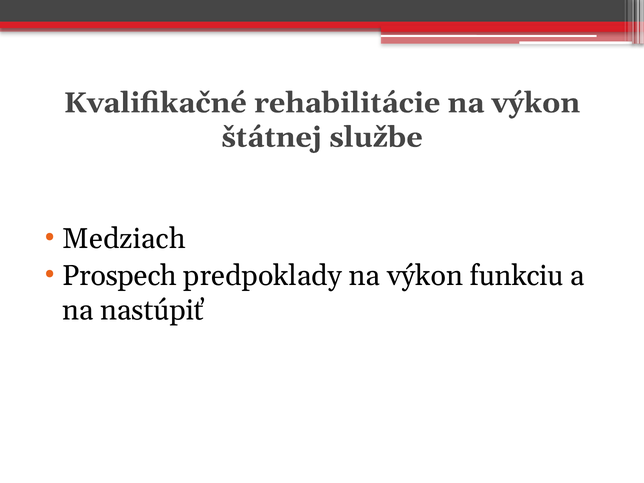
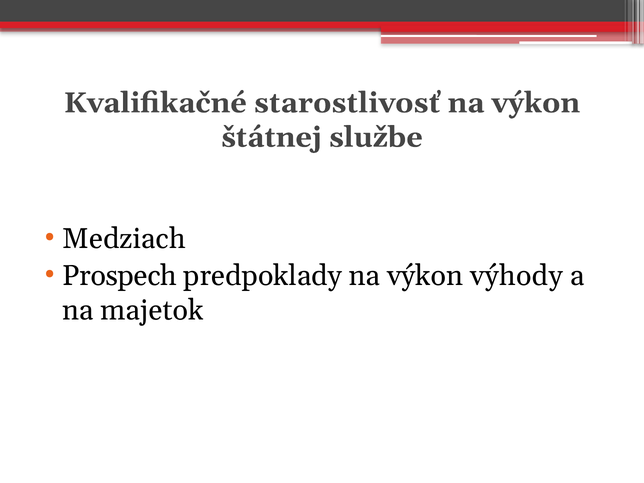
rehabilitácie: rehabilitácie -> starostlivosť
funkciu: funkciu -> výhody
nastúpiť: nastúpiť -> majetok
